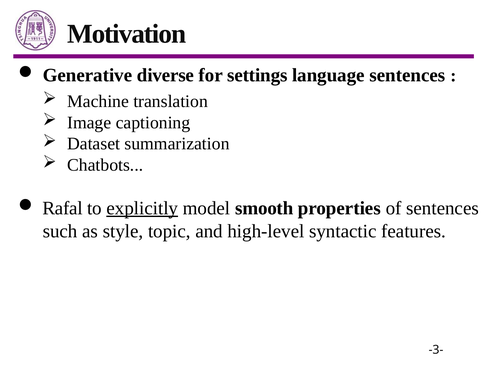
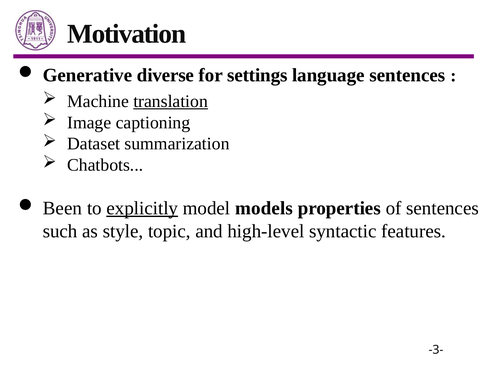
translation underline: none -> present
Rafal: Rafal -> Been
smooth: smooth -> models
